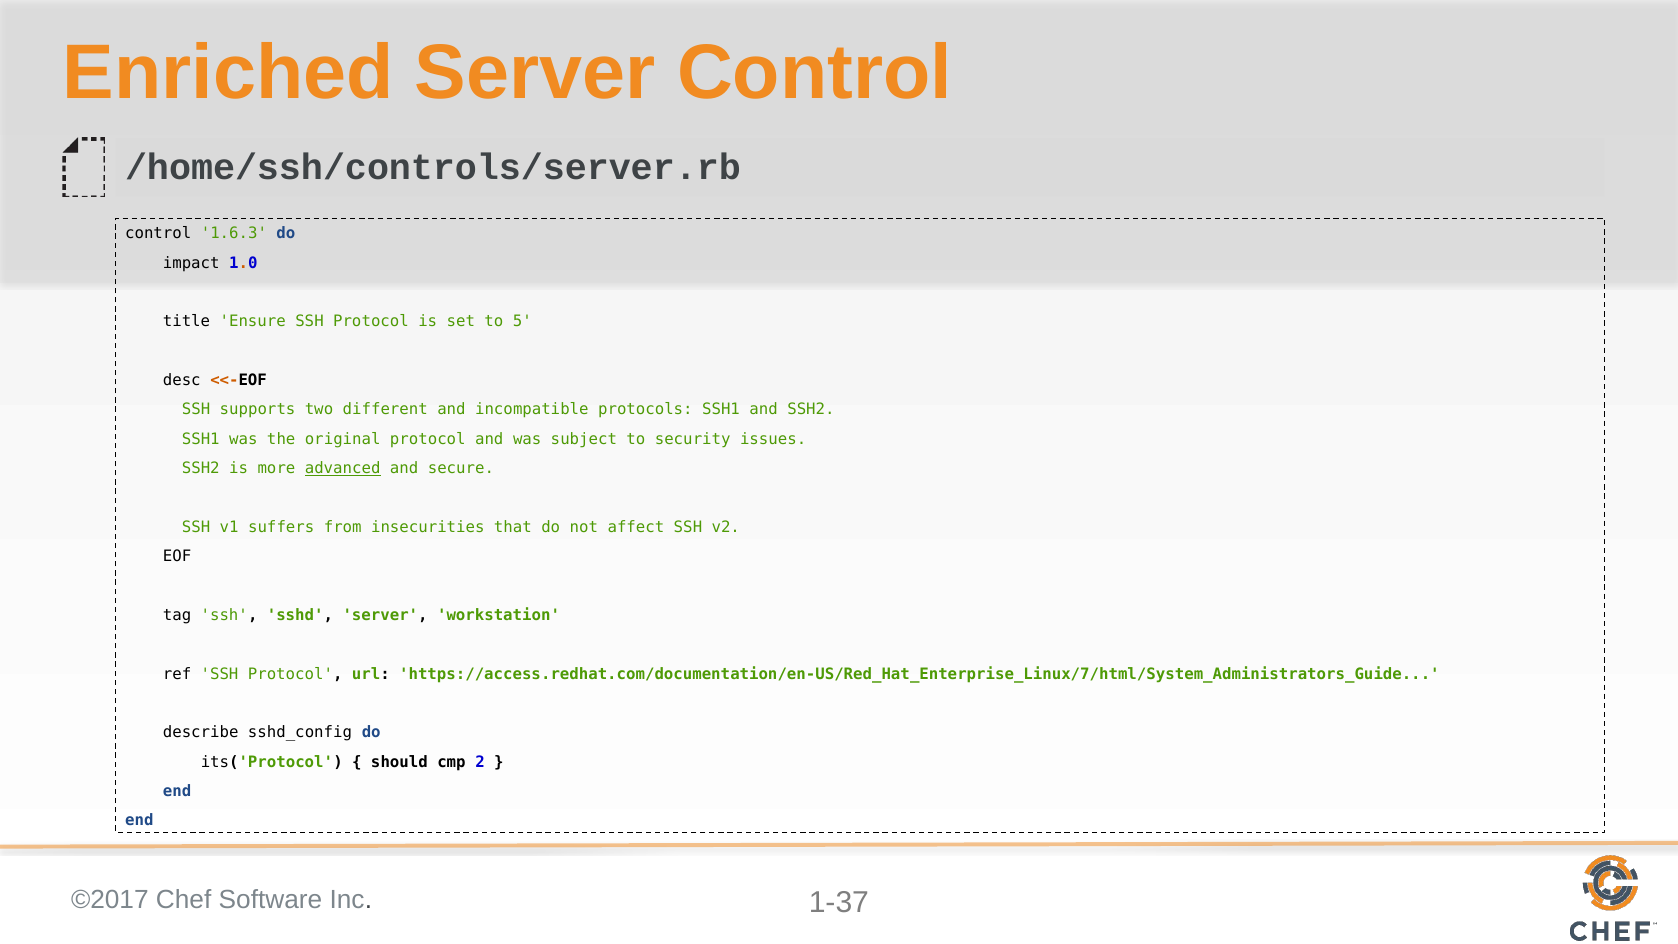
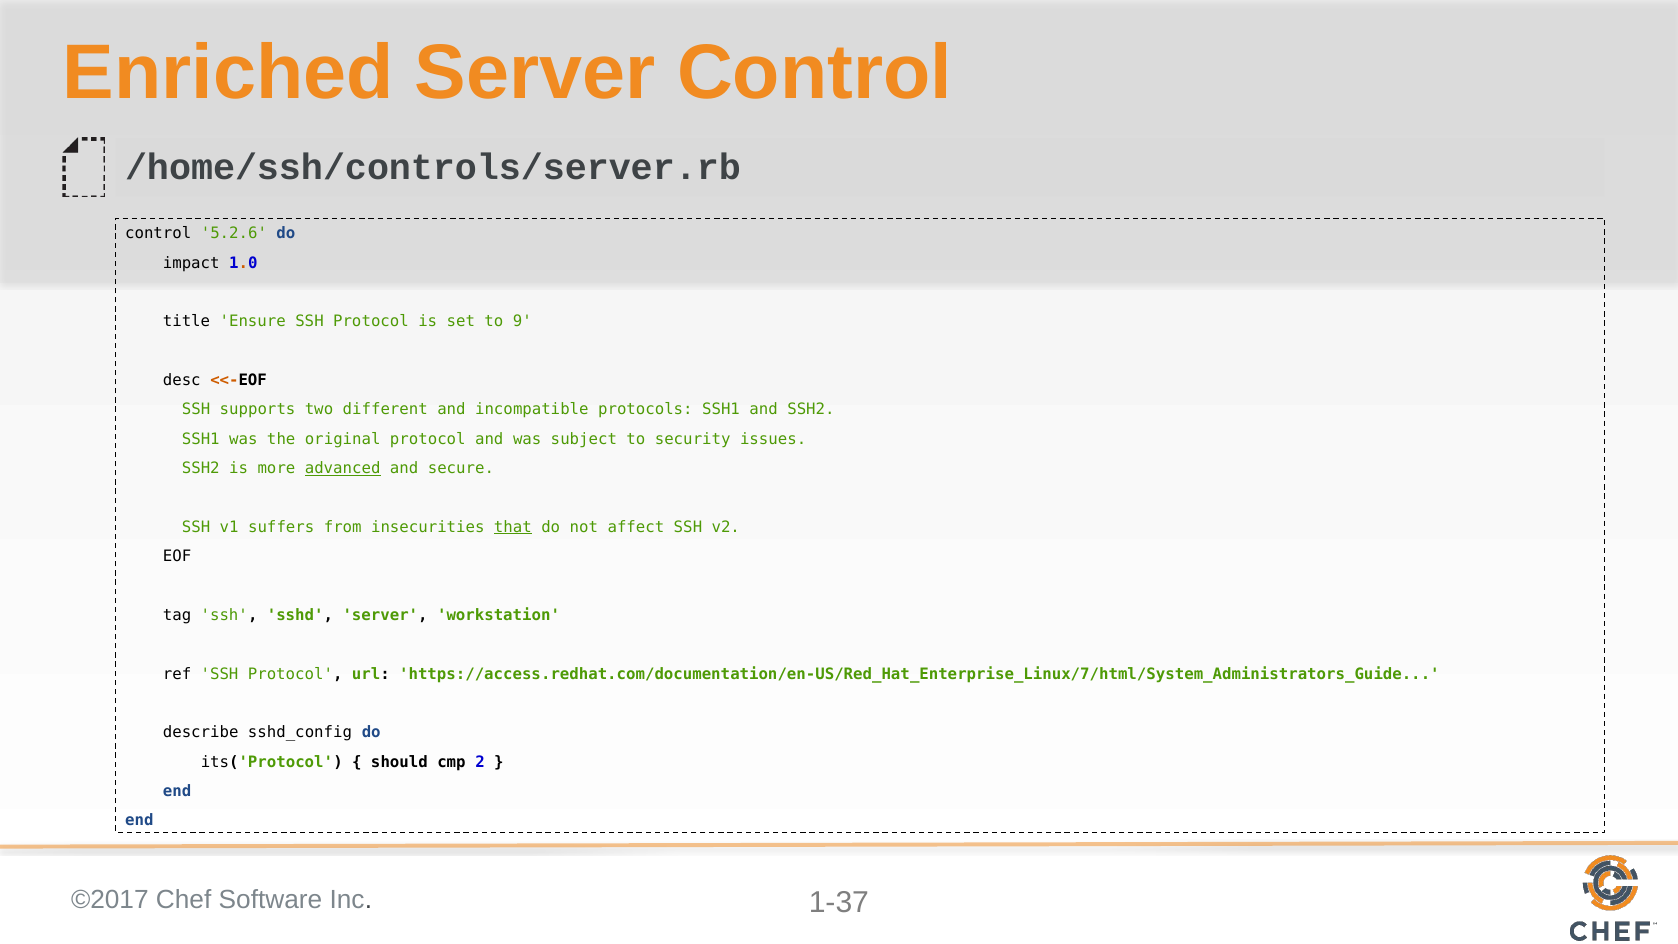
1.6.3: 1.6.3 -> 5.2.6
5: 5 -> 9
that underline: none -> present
